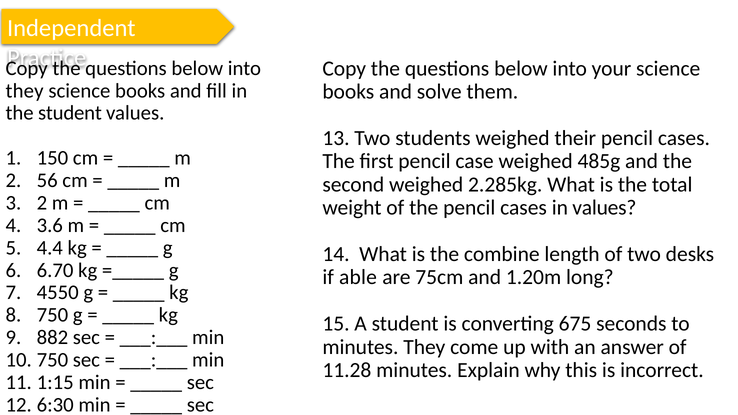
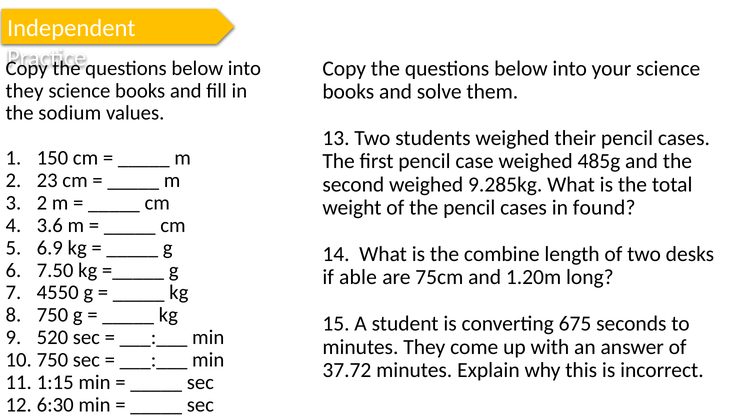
the student: student -> sodium
56: 56 -> 23
2.285kg: 2.285kg -> 9.285kg
in values: values -> found
4.4: 4.4 -> 6.9
6.70: 6.70 -> 7.50
882: 882 -> 520
11.28: 11.28 -> 37.72
